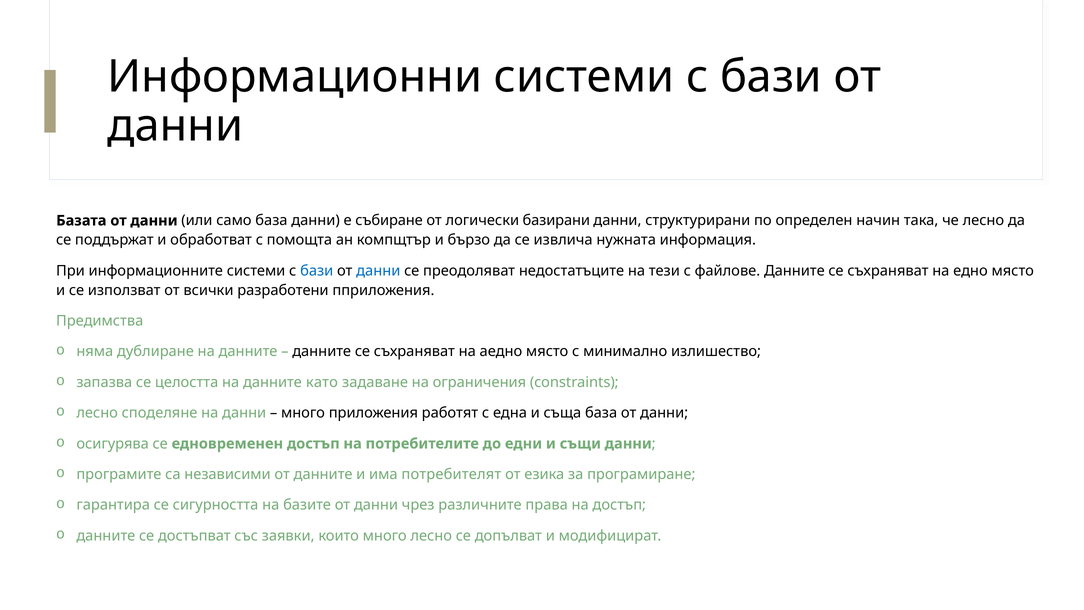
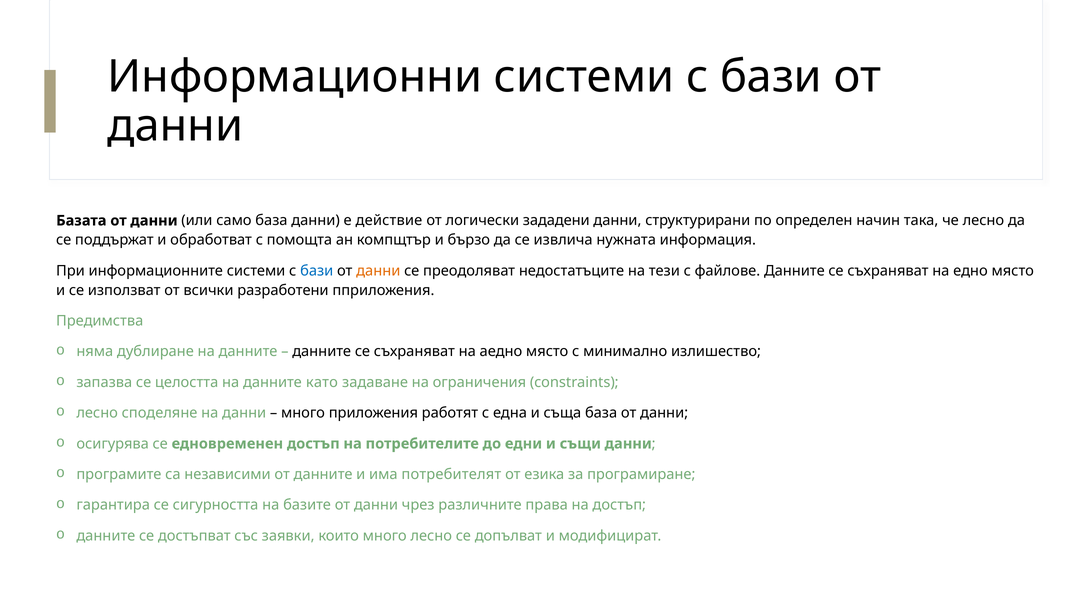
събиране: събиране -> действие
базирани: базирани -> зададени
данни at (378, 271) colour: blue -> orange
